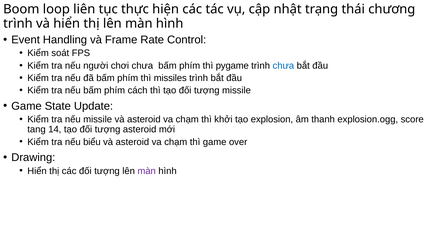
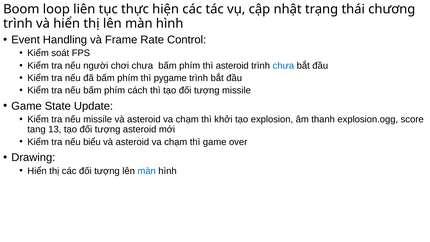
thì pygame: pygame -> asteroid
missiles: missiles -> pygame
14: 14 -> 13
màn at (147, 171) colour: purple -> blue
